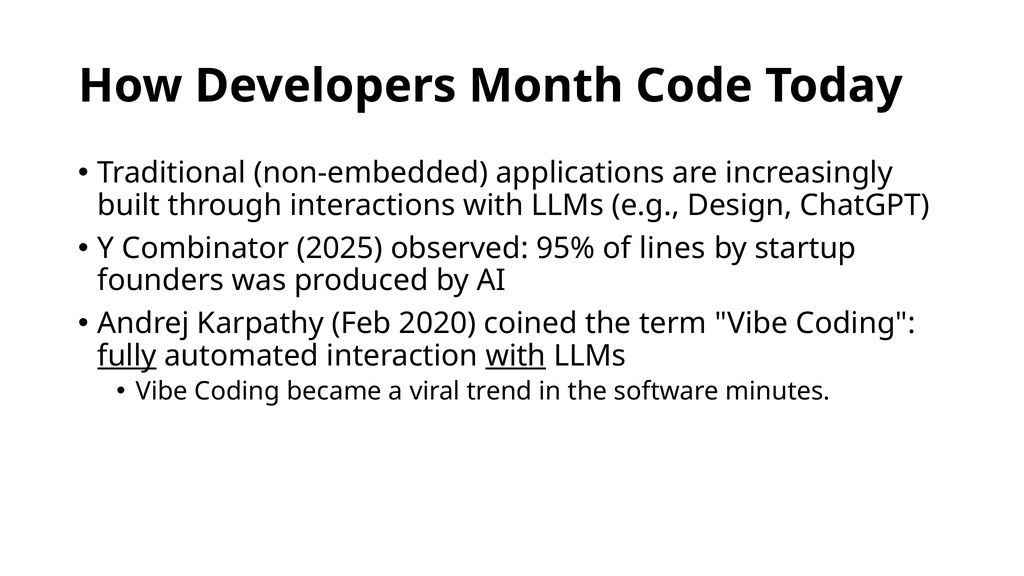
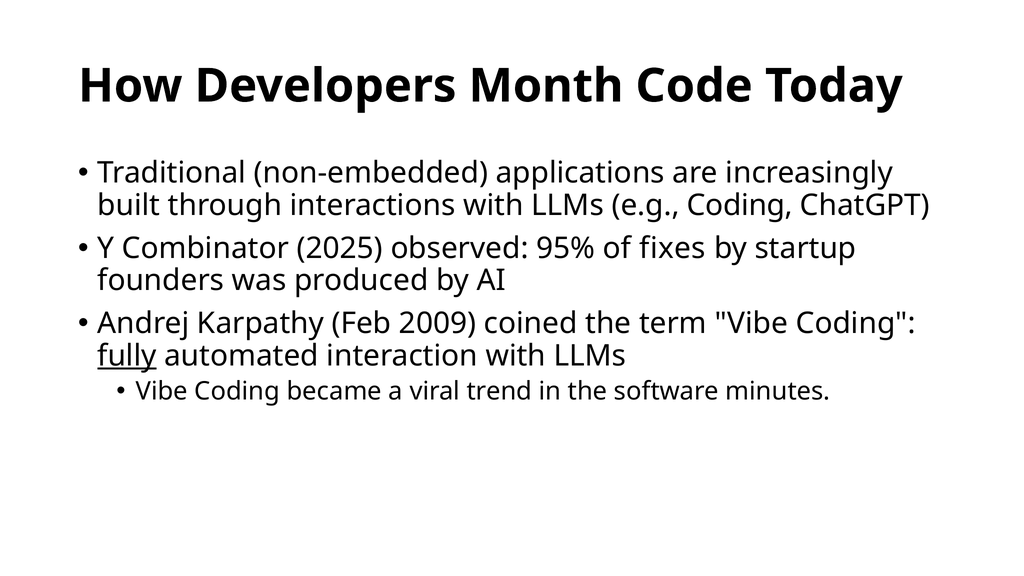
e.g Design: Design -> Coding
lines: lines -> fixes
2020: 2020 -> 2009
with at (516, 356) underline: present -> none
